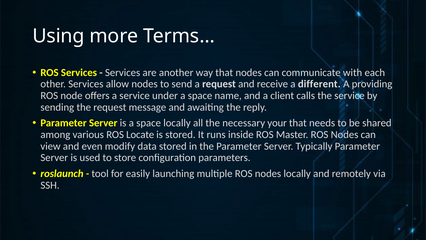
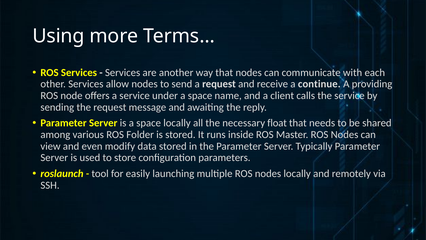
different: different -> continue
your: your -> float
Locate: Locate -> Folder
